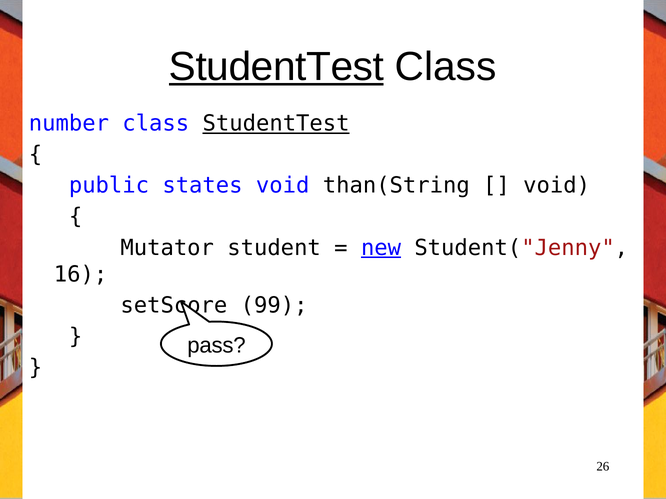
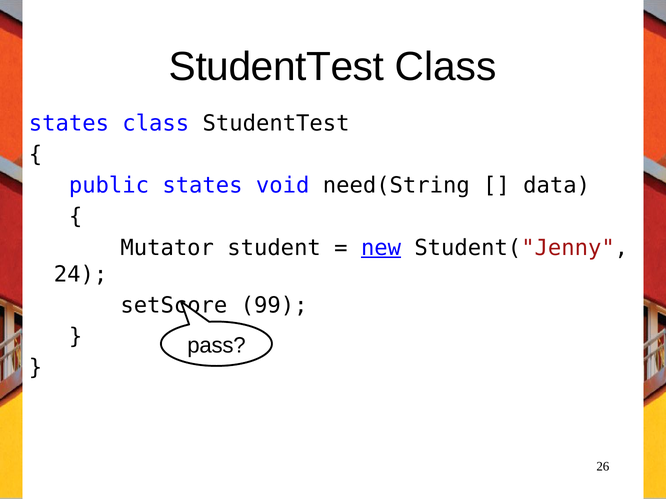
StudentTest at (276, 67) underline: present -> none
number at (69, 124): number -> states
StudentTest at (276, 124) underline: present -> none
than(String: than(String -> need(String
void at (557, 186): void -> data
16: 16 -> 24
